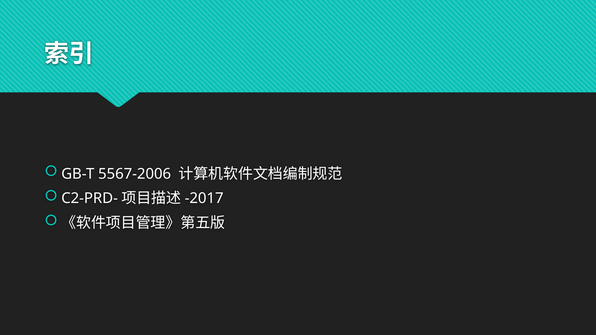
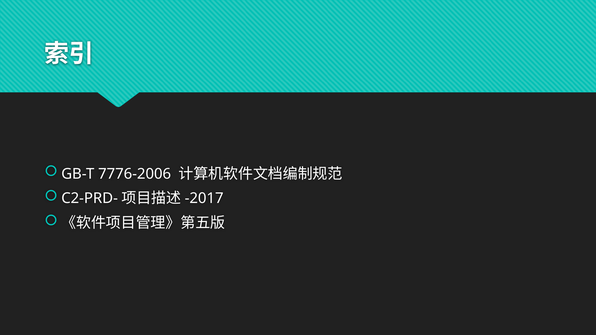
5567-2006: 5567-2006 -> 7776-2006
